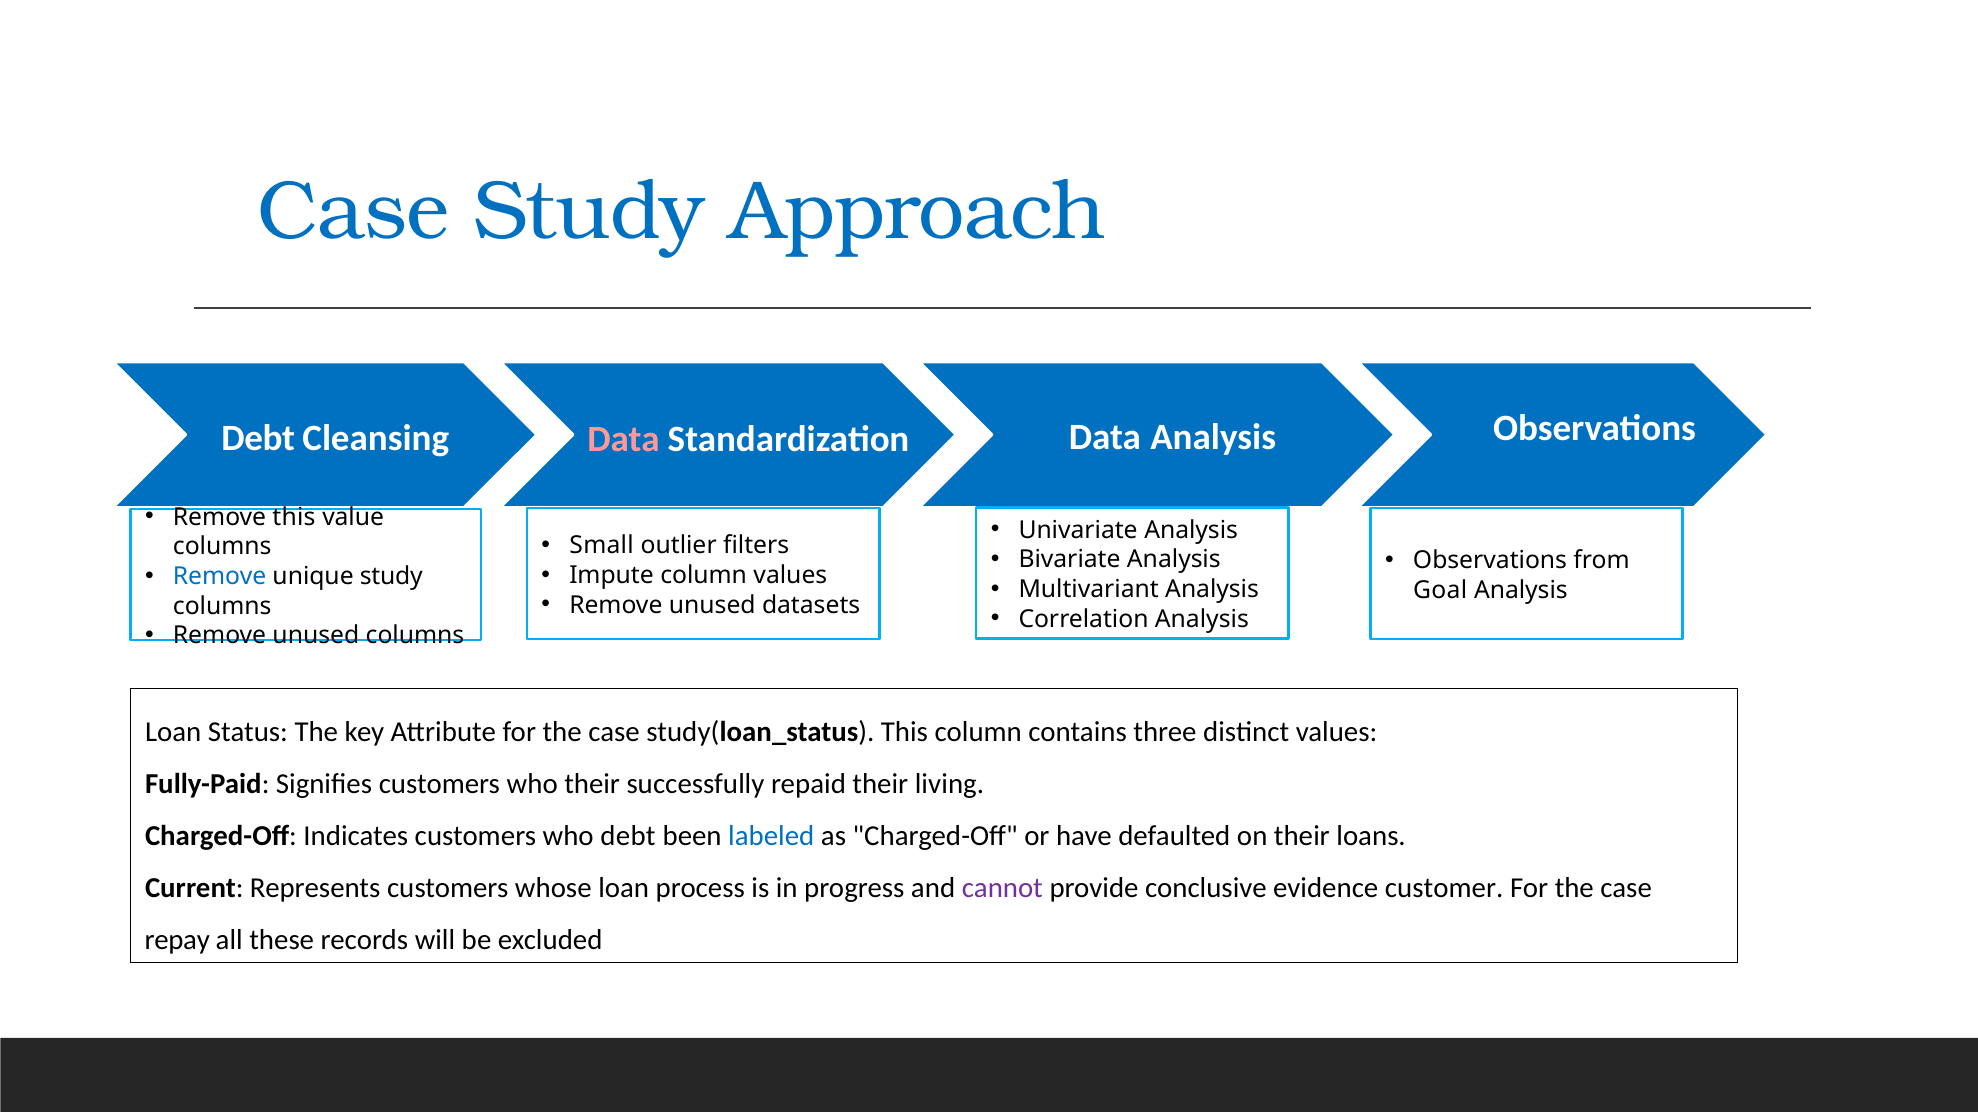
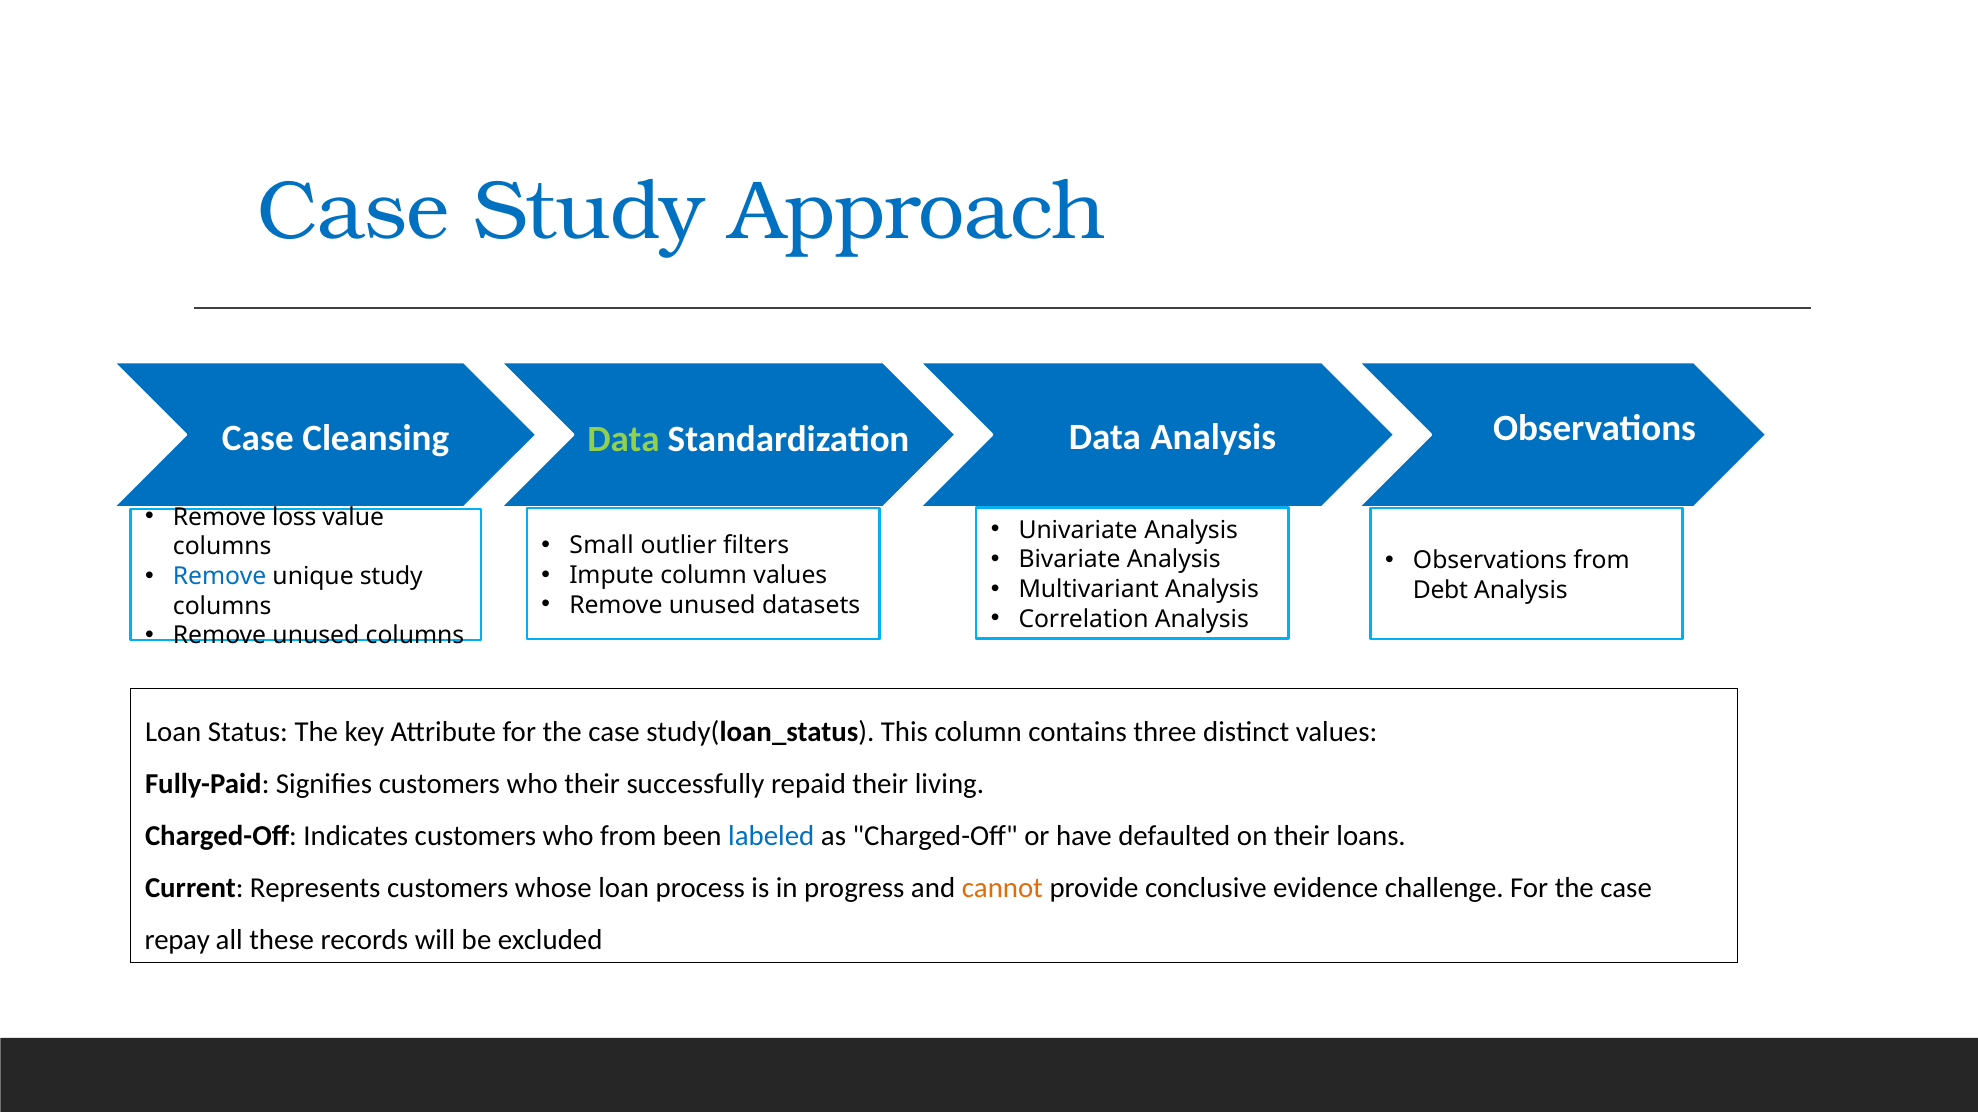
Debt at (258, 438): Debt -> Case
Data at (623, 439) colour: pink -> light green
Remove this: this -> loss
Goal: Goal -> Debt
who debt: debt -> from
cannot colour: purple -> orange
customer: customer -> challenge
